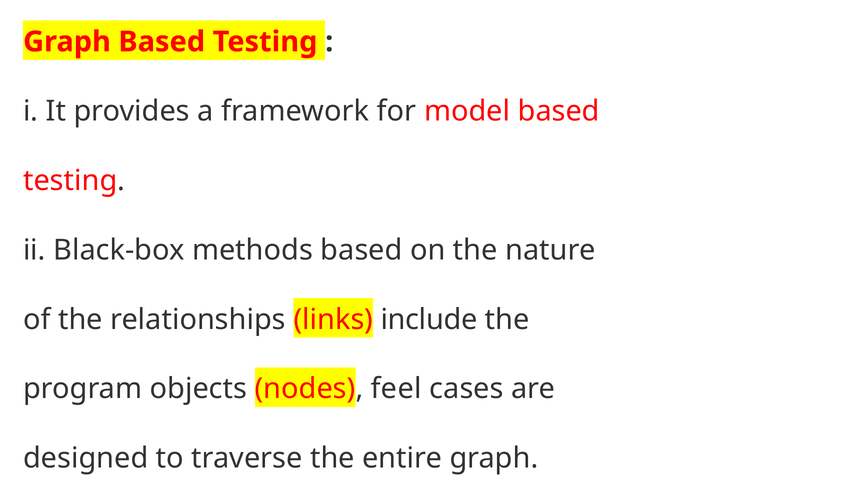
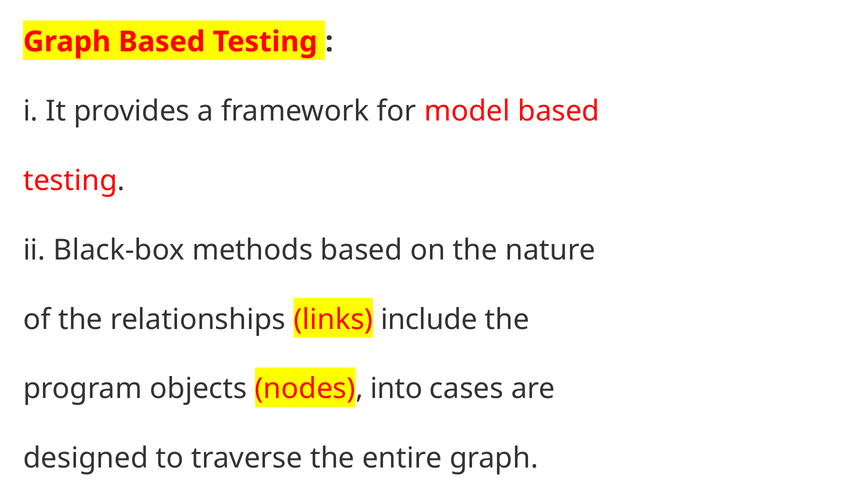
feel: feel -> into
